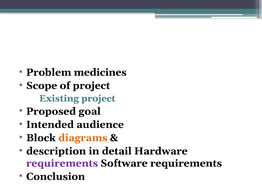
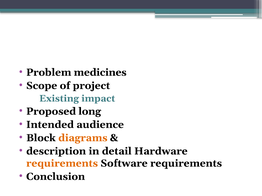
Existing project: project -> impact
goal: goal -> long
requirements at (62, 164) colour: purple -> orange
